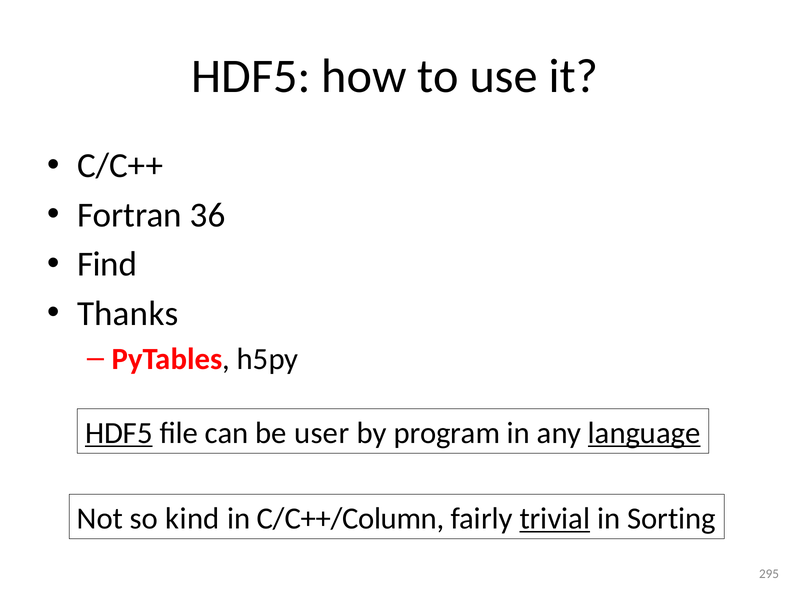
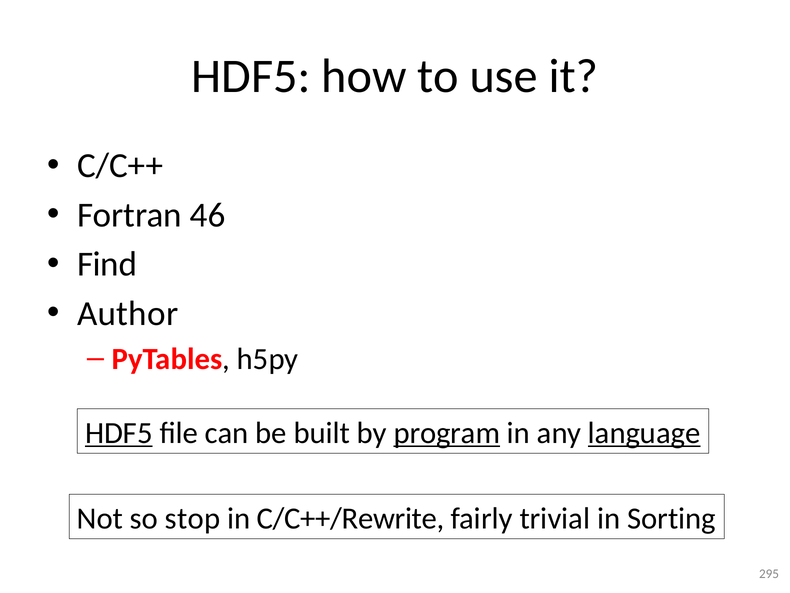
36: 36 -> 46
Thanks: Thanks -> Author
user: user -> built
program underline: none -> present
kind: kind -> stop
C/C++/Column: C/C++/Column -> C/C++/Rewrite
trivial underline: present -> none
